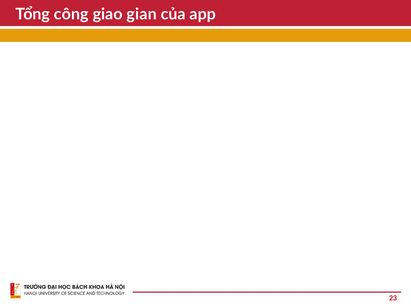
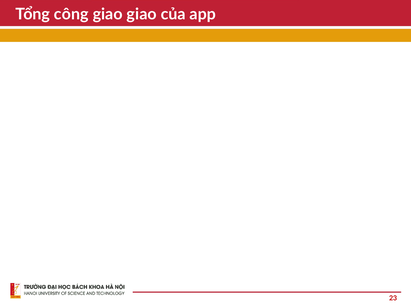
giao gian: gian -> giao
